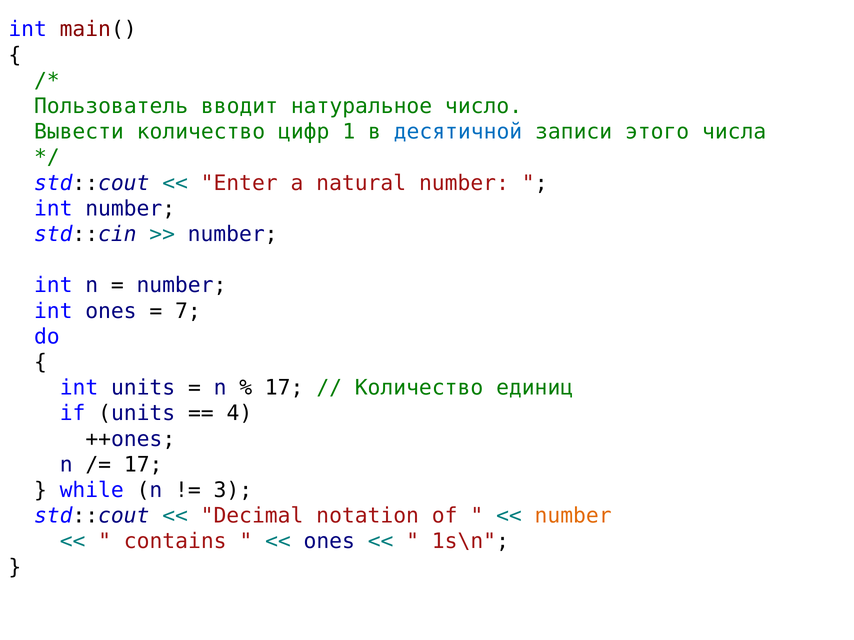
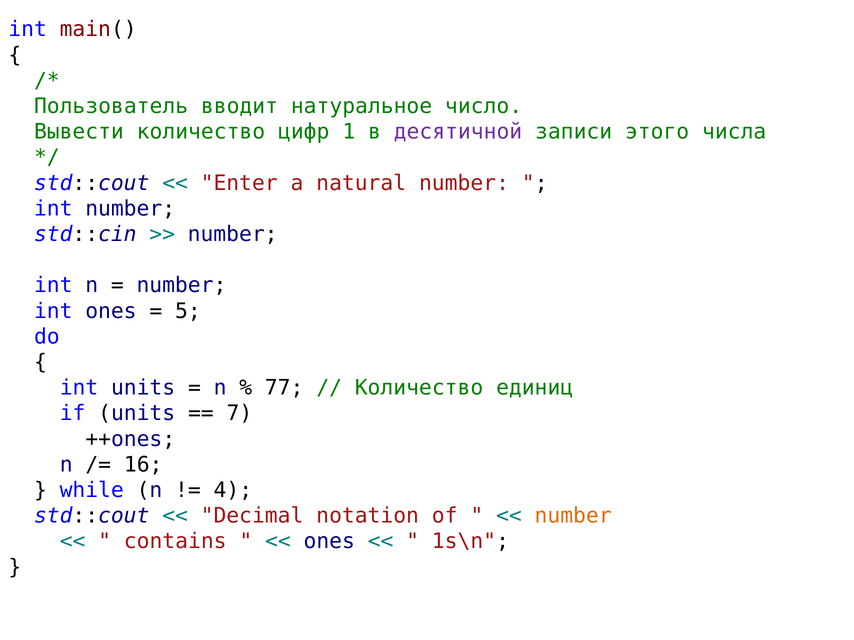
десятичной colour: blue -> purple
7: 7 -> 5
17 at (284, 388): 17 -> 77
4: 4 -> 7
17 at (143, 465): 17 -> 16
3: 3 -> 4
